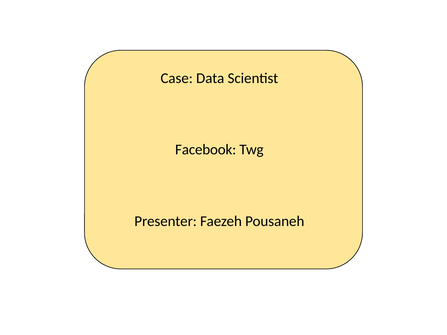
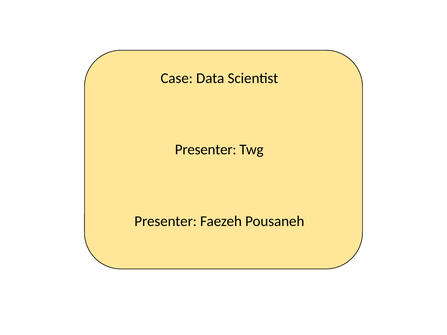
Facebook at (206, 150): Facebook -> Presenter
